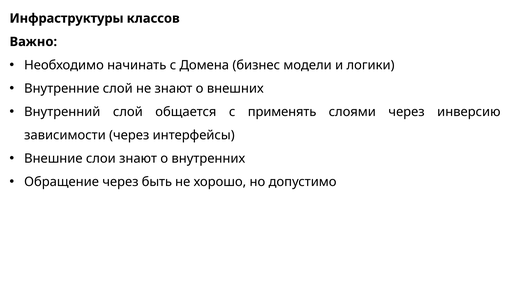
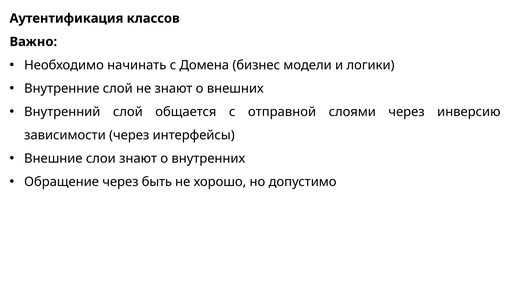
Инфраструктуры: Инфраструктуры -> Аутентификация
применять: применять -> отправной
